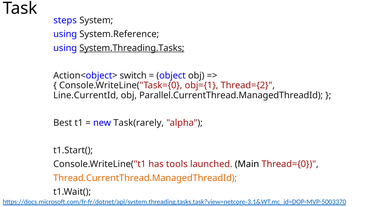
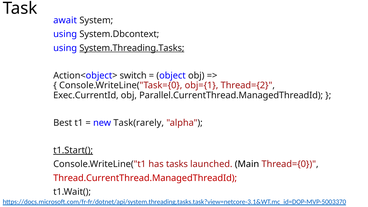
steps: steps -> await
System.Reference: System.Reference -> System.Dbcontext
Line.CurrentId: Line.CurrentId -> Exec.CurrentId
t1.Start( underline: none -> present
tools: tools -> tasks
Thread.CurrentThread.ManagedThreadId colour: orange -> red
